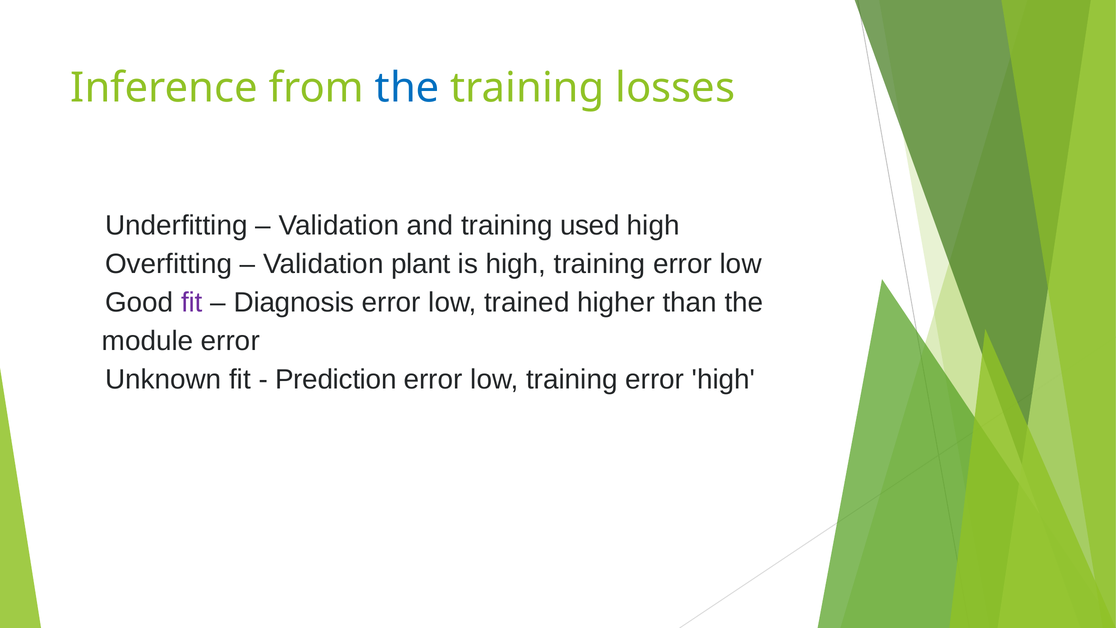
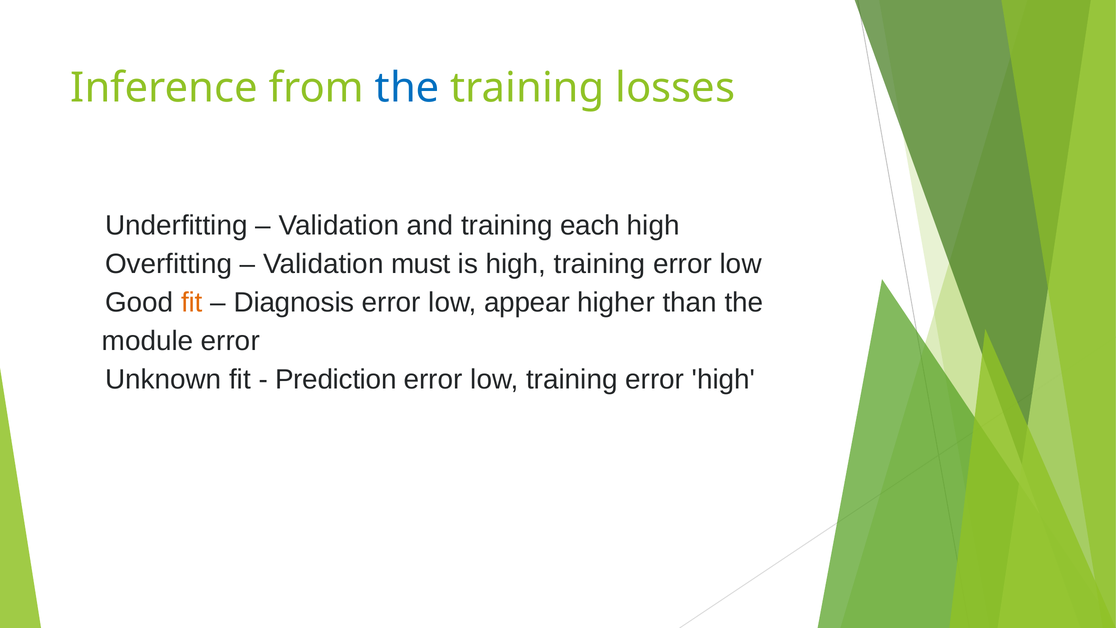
used: used -> each
plant: plant -> must
fit at (192, 303) colour: purple -> orange
trained: trained -> appear
